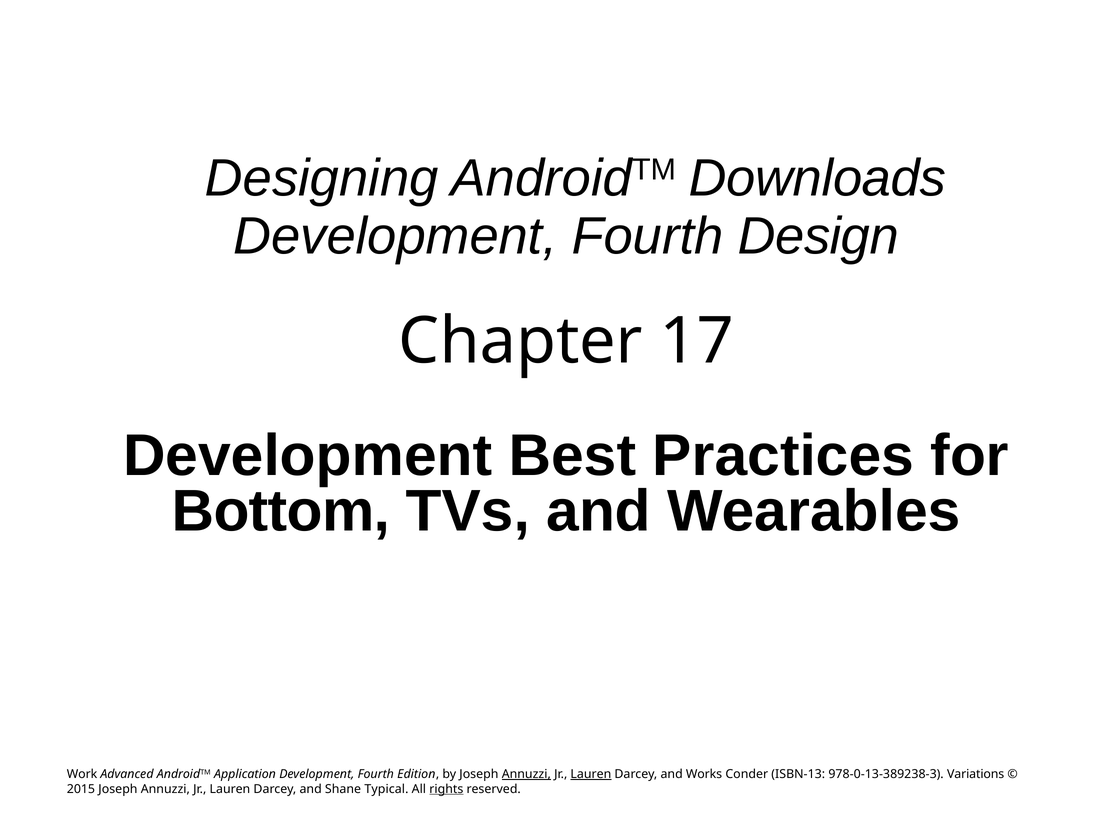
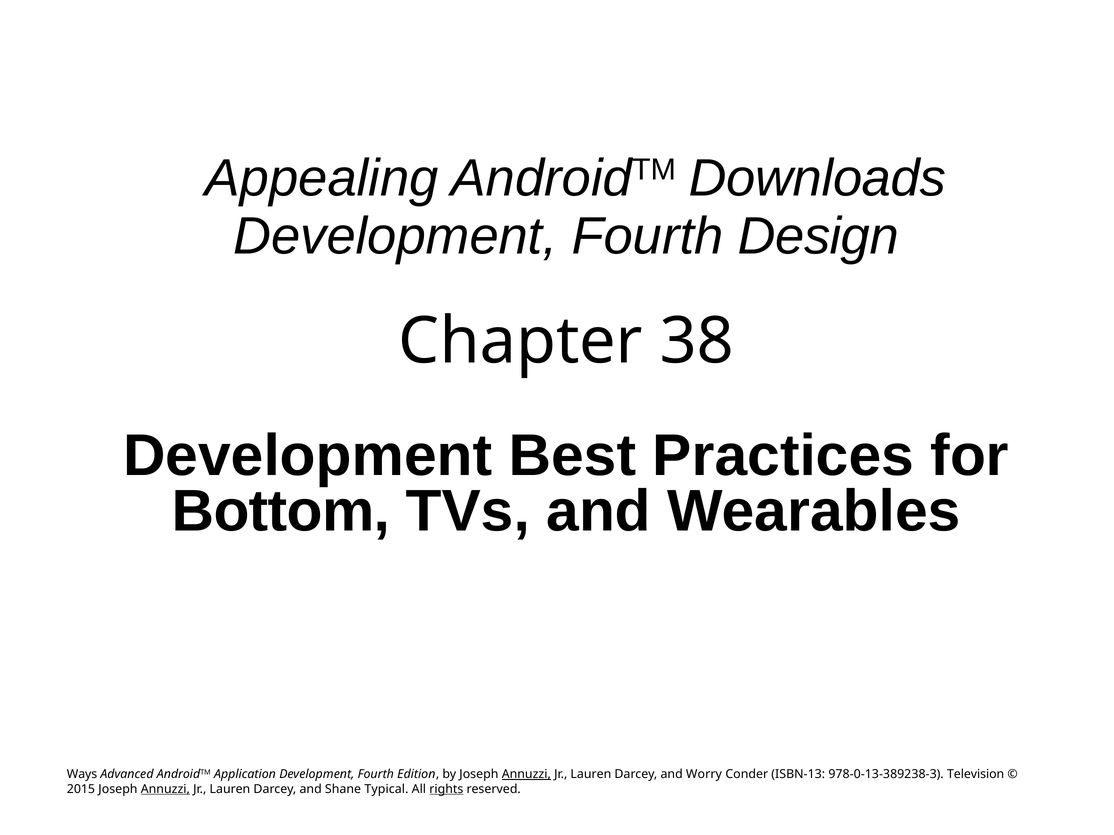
Designing: Designing -> Appealing
17: 17 -> 38
Work: Work -> Ways
Lauren at (591, 775) underline: present -> none
Works: Works -> Worry
Variations: Variations -> Television
Annuzzi at (165, 790) underline: none -> present
